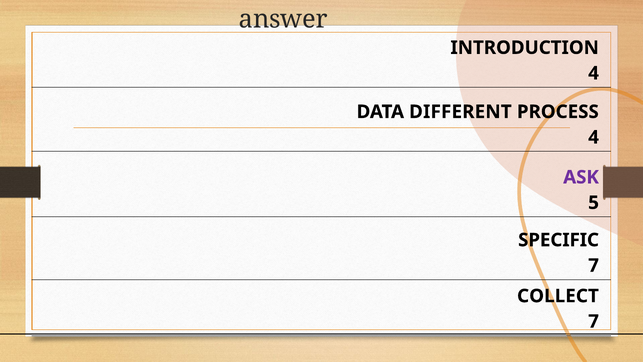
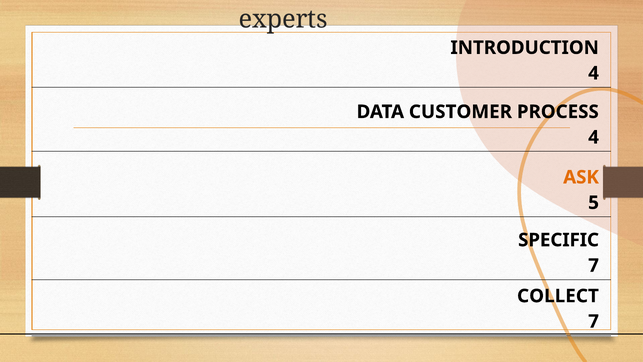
answer: answer -> experts
DIFFERENT: DIFFERENT -> CUSTOMER
ASK colour: purple -> orange
